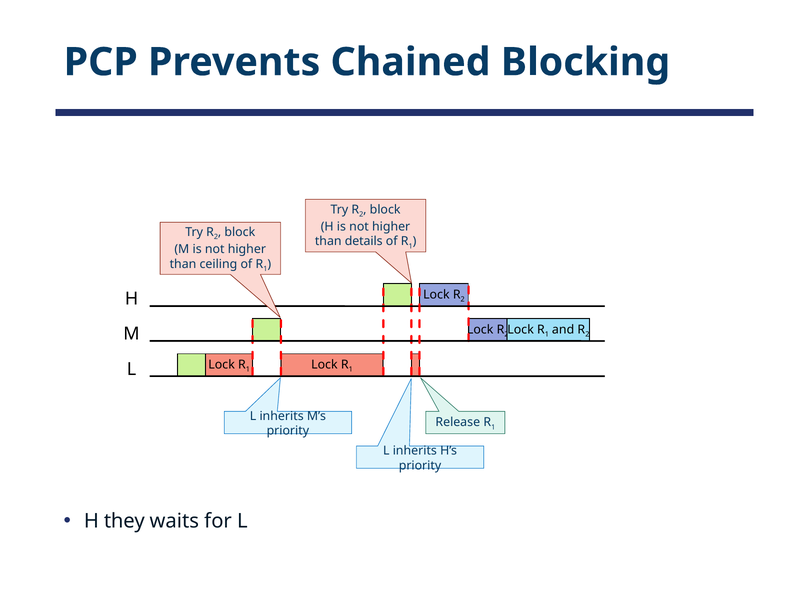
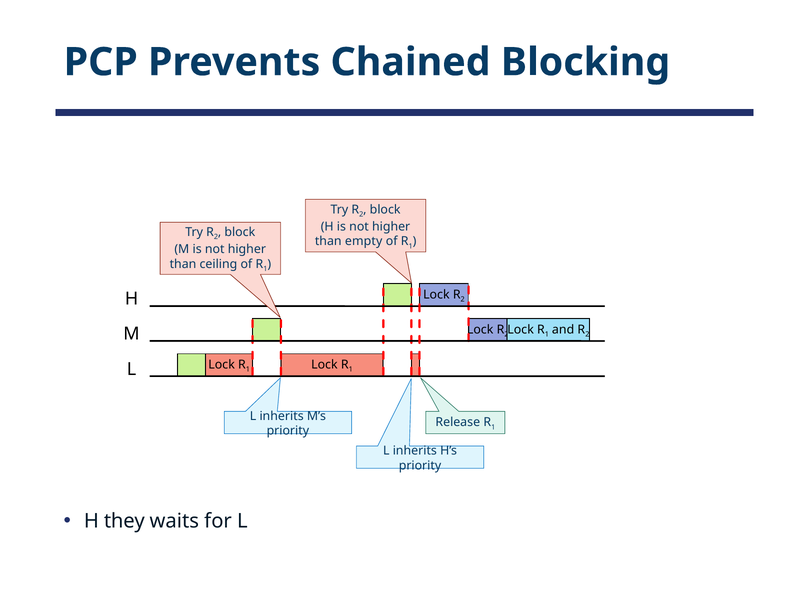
details: details -> empty
